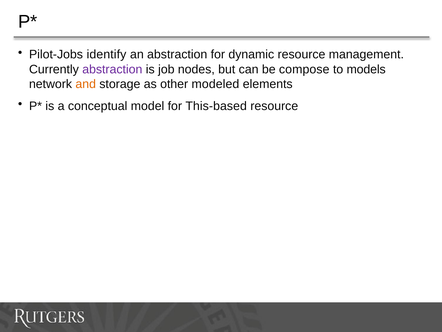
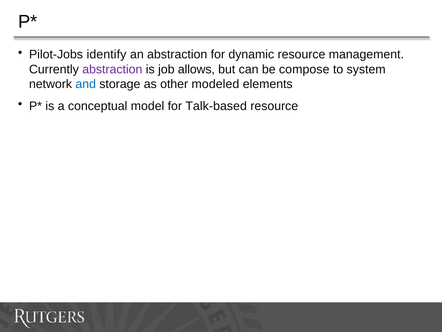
nodes: nodes -> allows
models: models -> system
and colour: orange -> blue
This-based: This-based -> Talk-based
